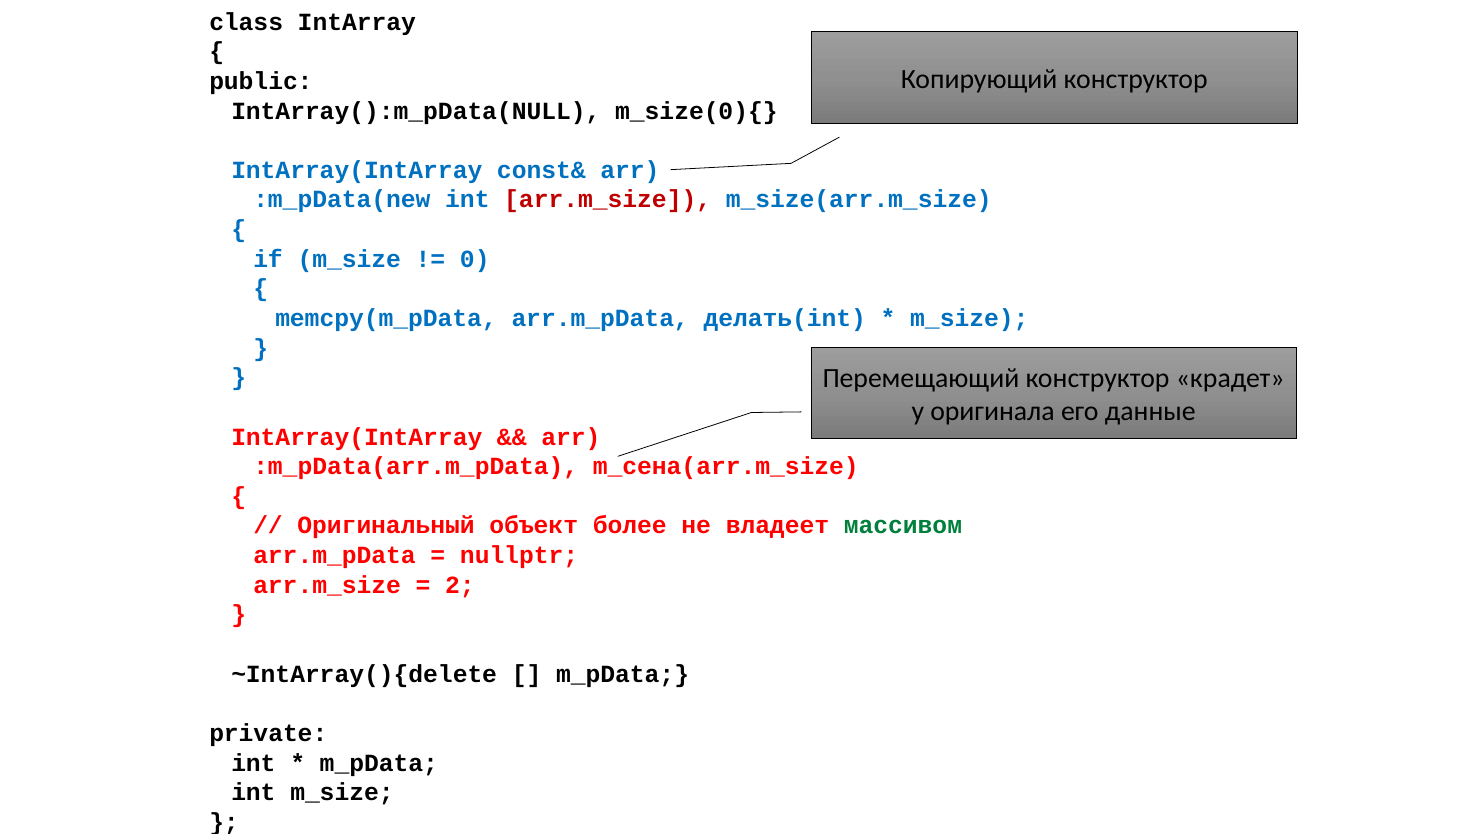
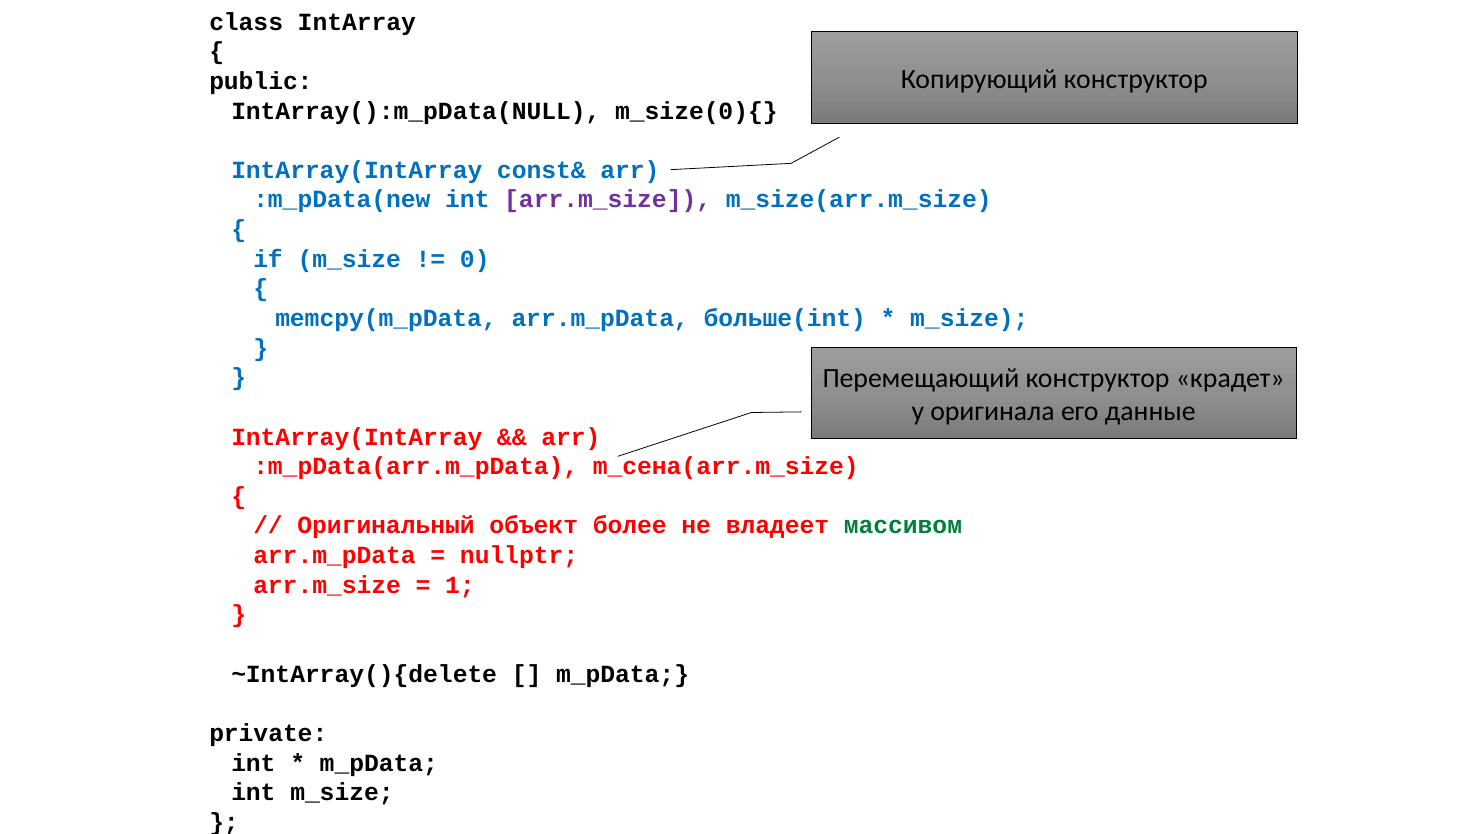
arr.m_size at (608, 200) colour: red -> purple
делать(int: делать(int -> больше(int
2: 2 -> 1
